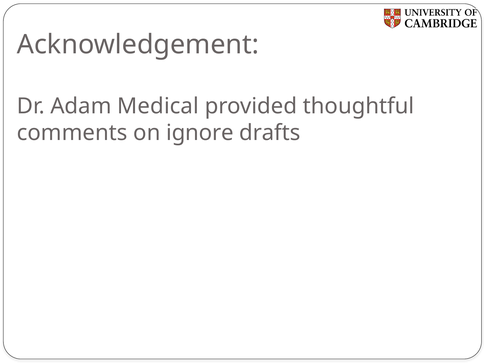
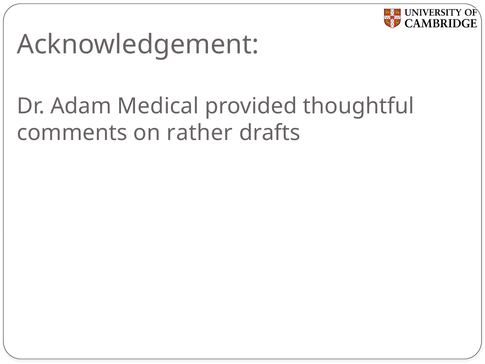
ignore: ignore -> rather
